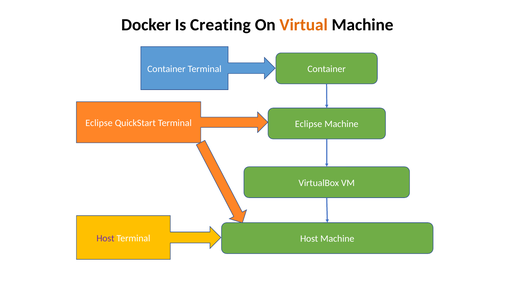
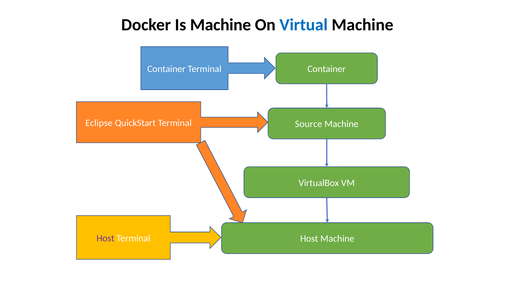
Is Creating: Creating -> Machine
Virtual colour: orange -> blue
Eclipse at (309, 124): Eclipse -> Source
